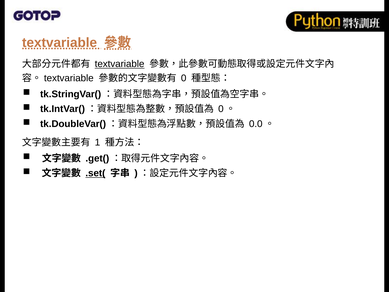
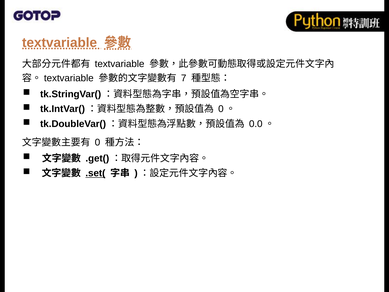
textvariable at (120, 64) underline: present -> none
0: 0 -> 7
1: 1 -> 0
